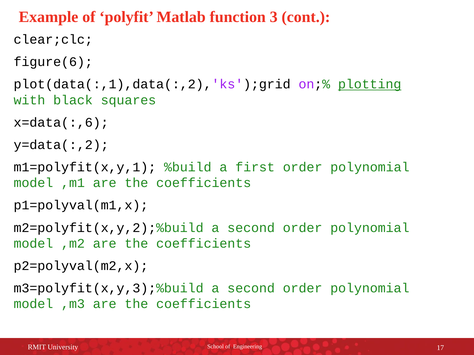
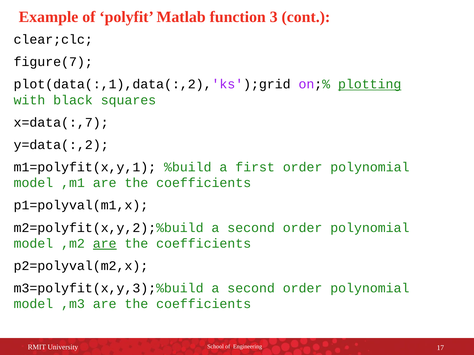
figure(6: figure(6 -> figure(7
x=data(:,6: x=data(:,6 -> x=data(:,7
are at (105, 244) underline: none -> present
